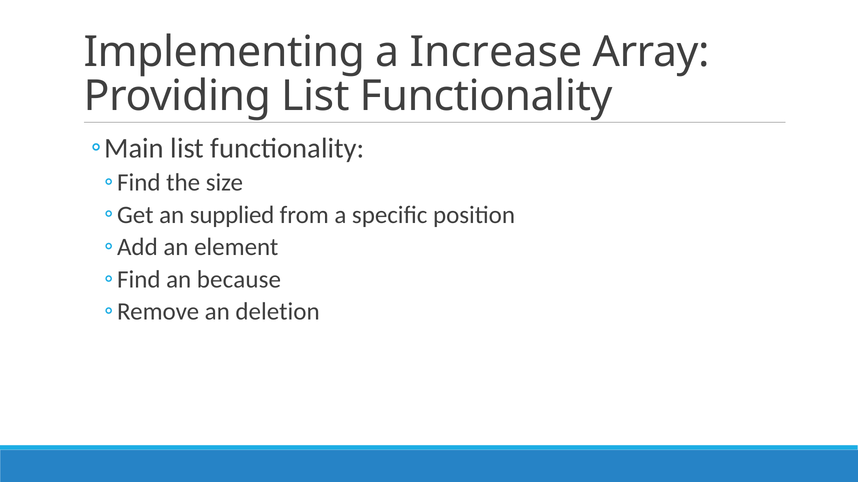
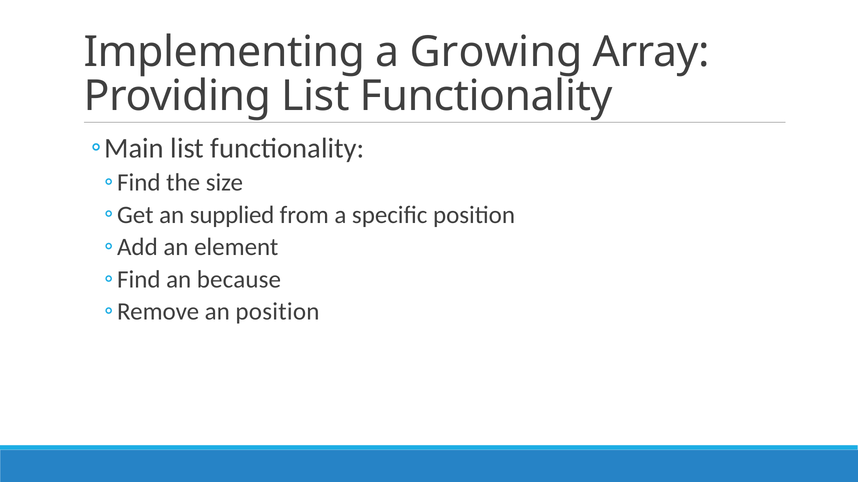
Increase: Increase -> Growing
an deletion: deletion -> position
